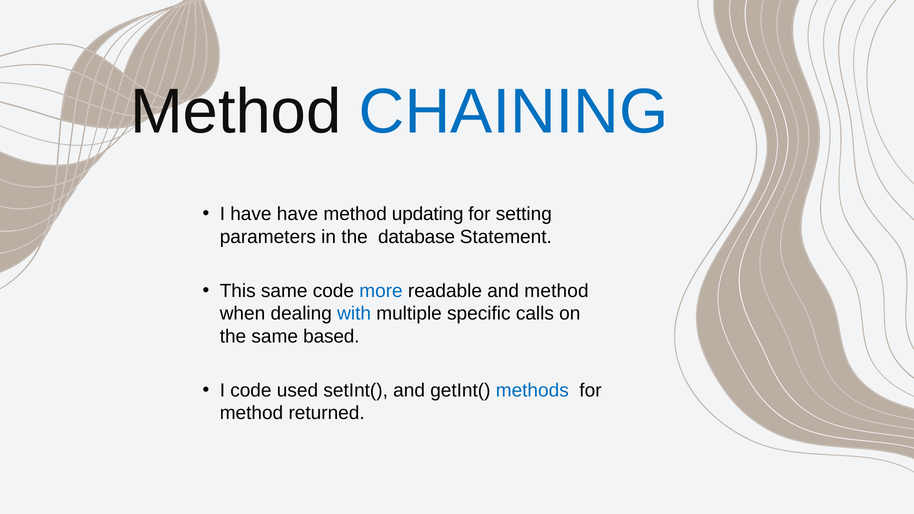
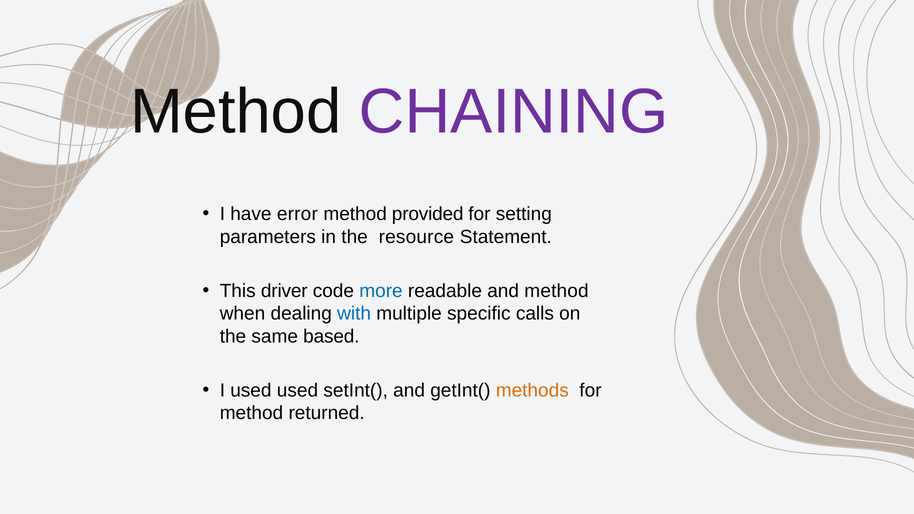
CHAINING colour: blue -> purple
have have: have -> error
updating: updating -> provided
database: database -> resource
This same: same -> driver
I code: code -> used
methods colour: blue -> orange
